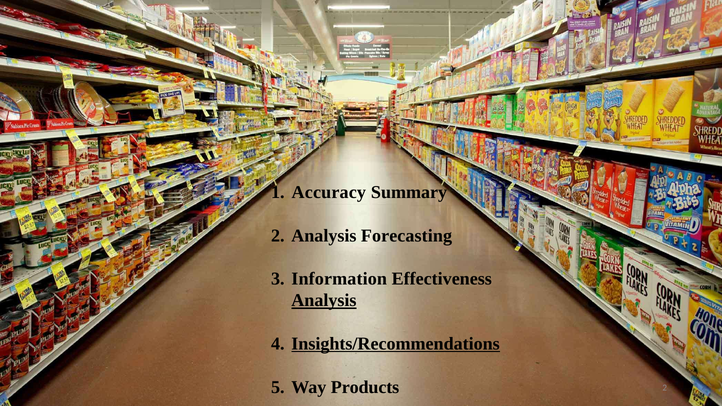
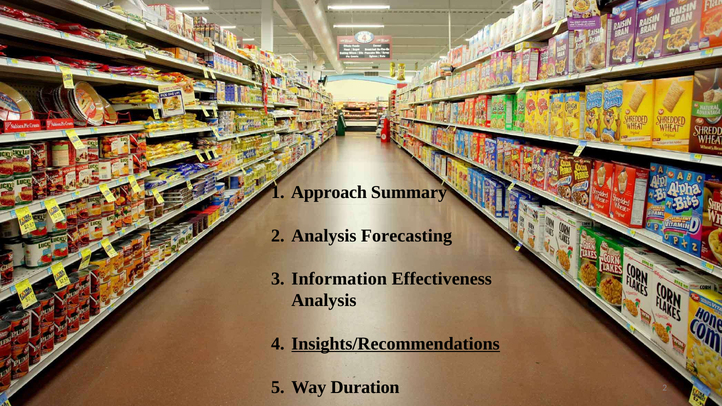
Accuracy: Accuracy -> Approach
Analysis at (324, 301) underline: present -> none
Products: Products -> Duration
